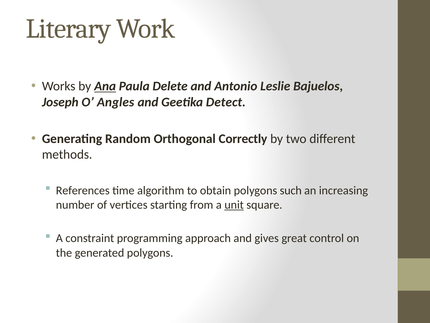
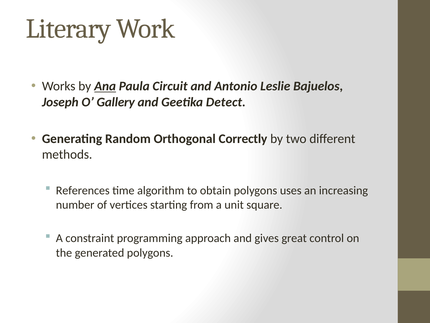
Delete: Delete -> Circuit
Angles: Angles -> Gallery
such: such -> uses
unit underline: present -> none
